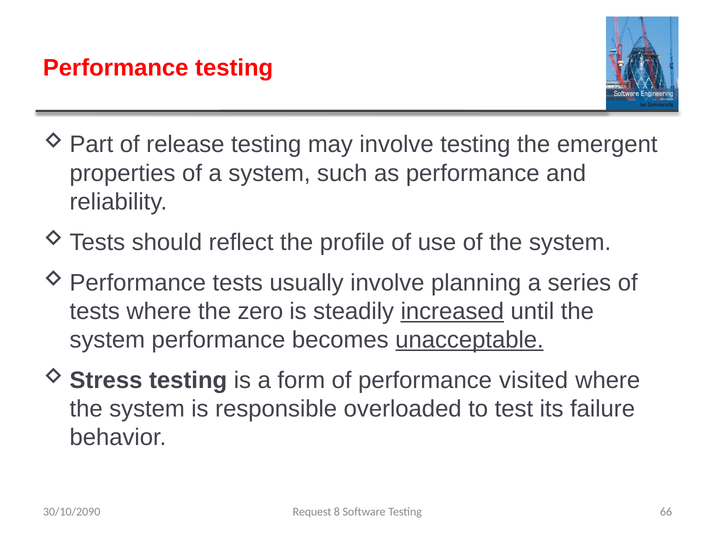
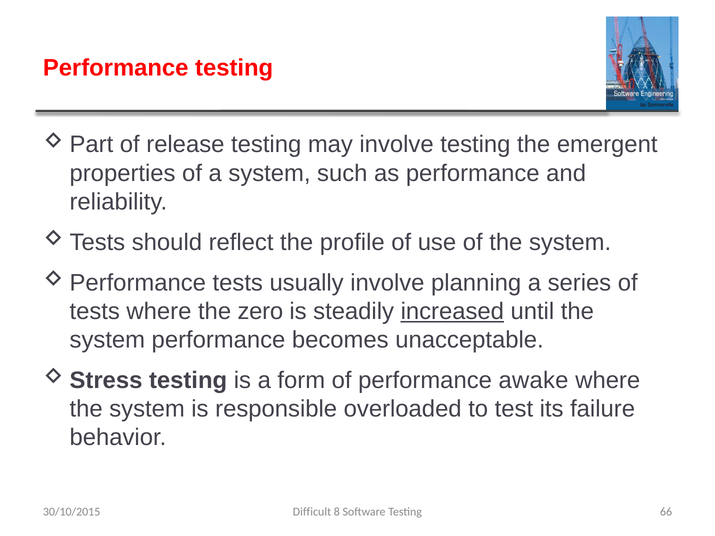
unacceptable underline: present -> none
visited: visited -> awake
Request: Request -> Difficult
30/10/2090: 30/10/2090 -> 30/10/2015
